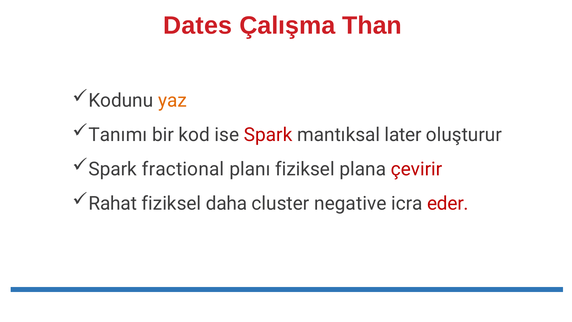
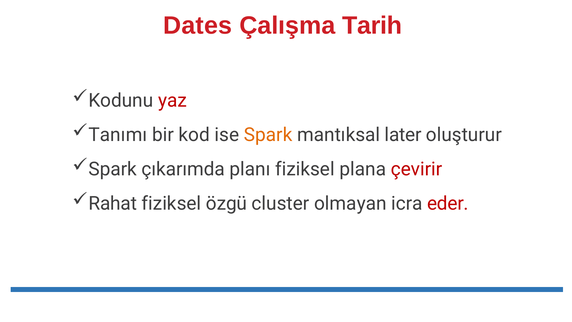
Than: Than -> Tarih
yaz colour: orange -> red
Spark at (268, 135) colour: red -> orange
fractional: fractional -> çıkarımda
daha: daha -> özgü
negative: negative -> olmayan
